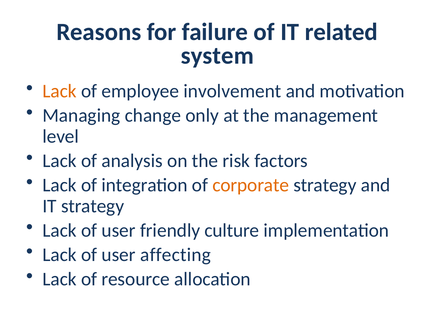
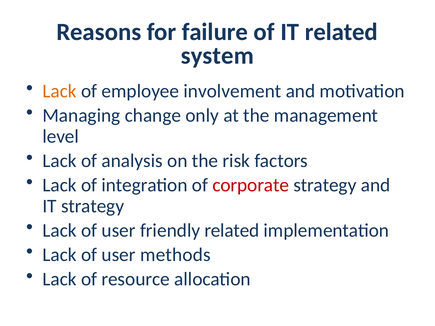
corporate colour: orange -> red
friendly culture: culture -> related
affecting: affecting -> methods
